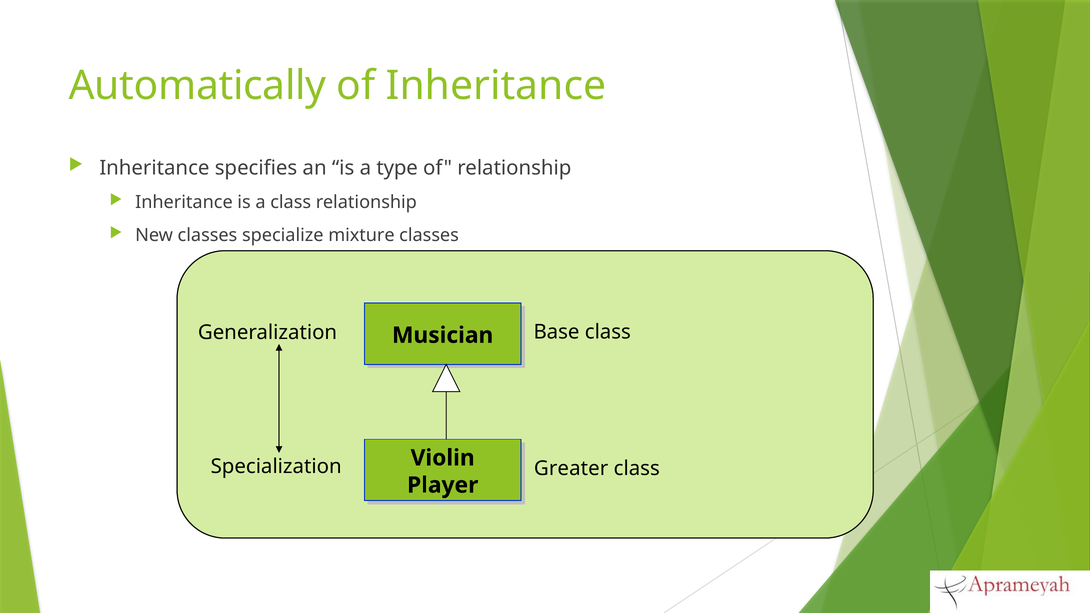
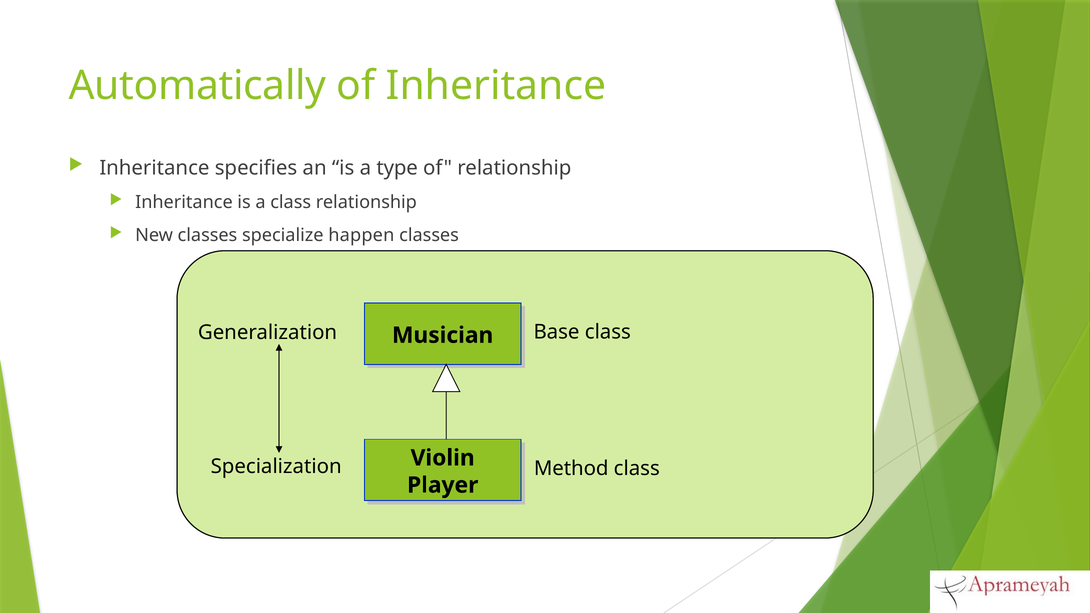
mixture: mixture -> happen
Greater: Greater -> Method
